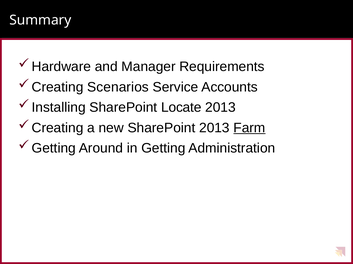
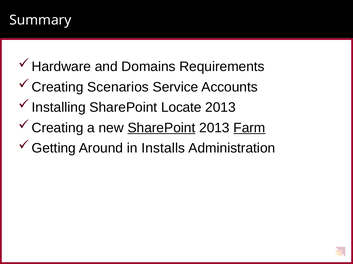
Manager: Manager -> Domains
SharePoint at (161, 128) underline: none -> present
Getting: Getting -> Installs
